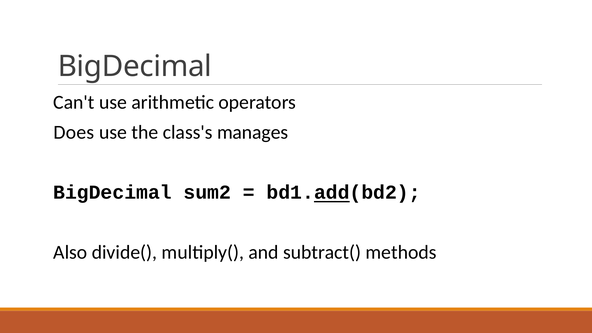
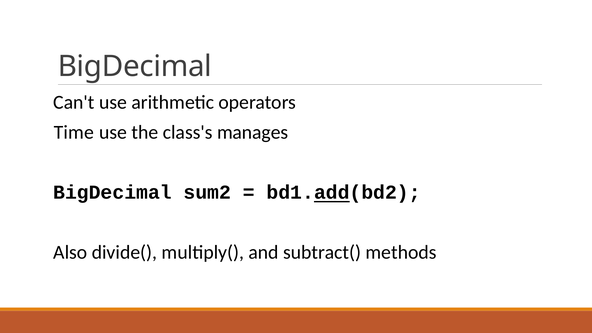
Does: Does -> Time
